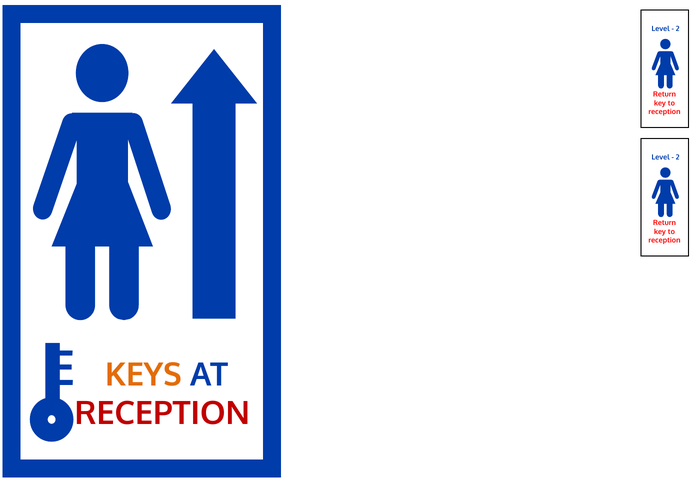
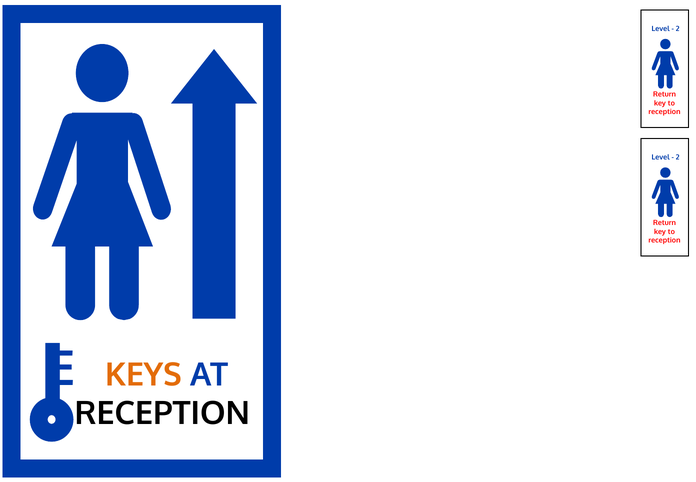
RECEPTION at (162, 414) colour: red -> black
